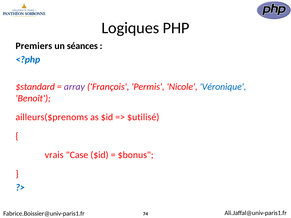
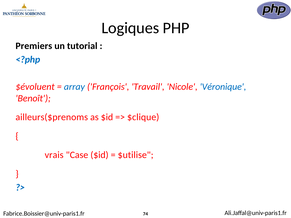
séances: séances -> tutorial
$standard: $standard -> $évoluent
array colour: purple -> blue
Permis: Permis -> Travail
$utilisé: $utilisé -> $clique
$bonus: $bonus -> $utilise
